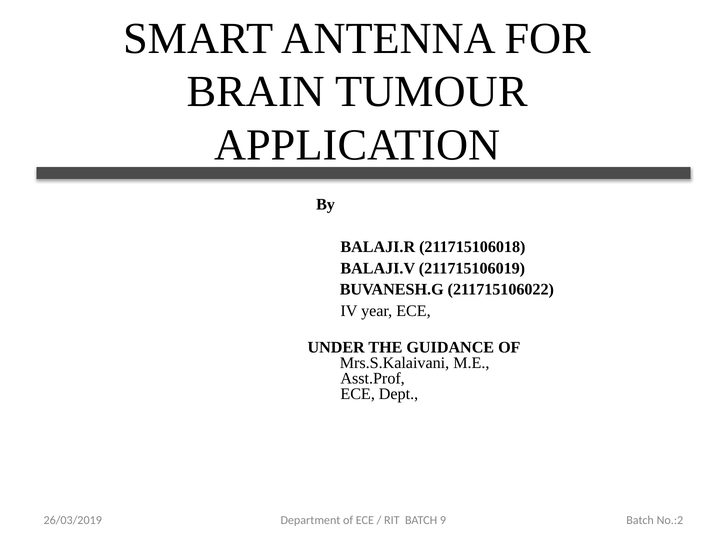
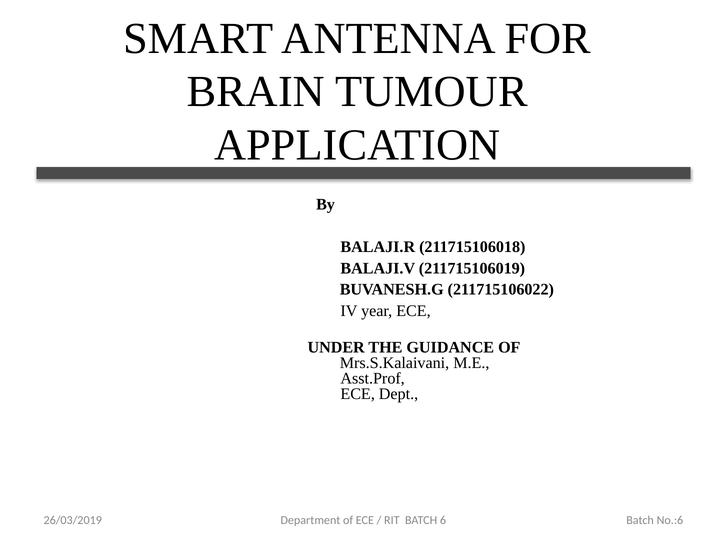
9: 9 -> 6
No.:2: No.:2 -> No.:6
